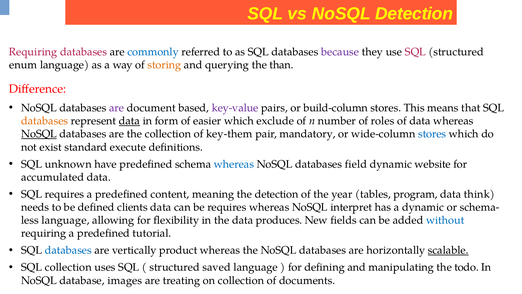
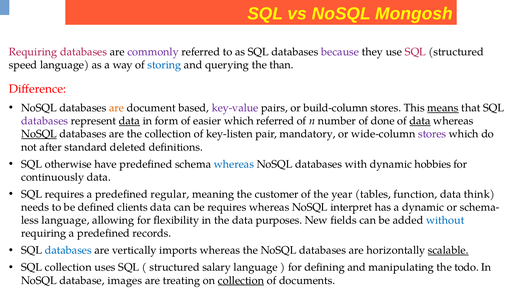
NoSQL Detection: Detection -> Mongosh
commonly colour: blue -> purple
enum: enum -> speed
storing colour: orange -> blue
are at (117, 108) colour: purple -> orange
means underline: none -> present
databases at (45, 121) colour: orange -> purple
which exclude: exclude -> referred
roles: roles -> done
data at (420, 121) underline: none -> present
key-them: key-them -> key-listen
stores at (432, 134) colour: blue -> purple
exist: exist -> after
execute: execute -> deleted
unknown: unknown -> otherwise
field: field -> with
website: website -> hobbies
accumulated: accumulated -> continuously
content: content -> regular
the detection: detection -> customer
program: program -> function
produces: produces -> purposes
tutorial: tutorial -> records
product: product -> imports
saved: saved -> salary
collection at (241, 280) underline: none -> present
